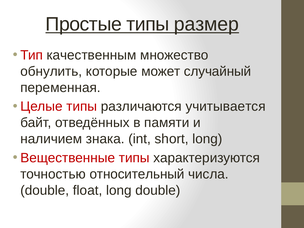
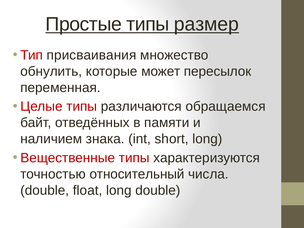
качественным: качественным -> присваивания
случайный: случайный -> пересылок
учитывается: учитывается -> обращаемся
